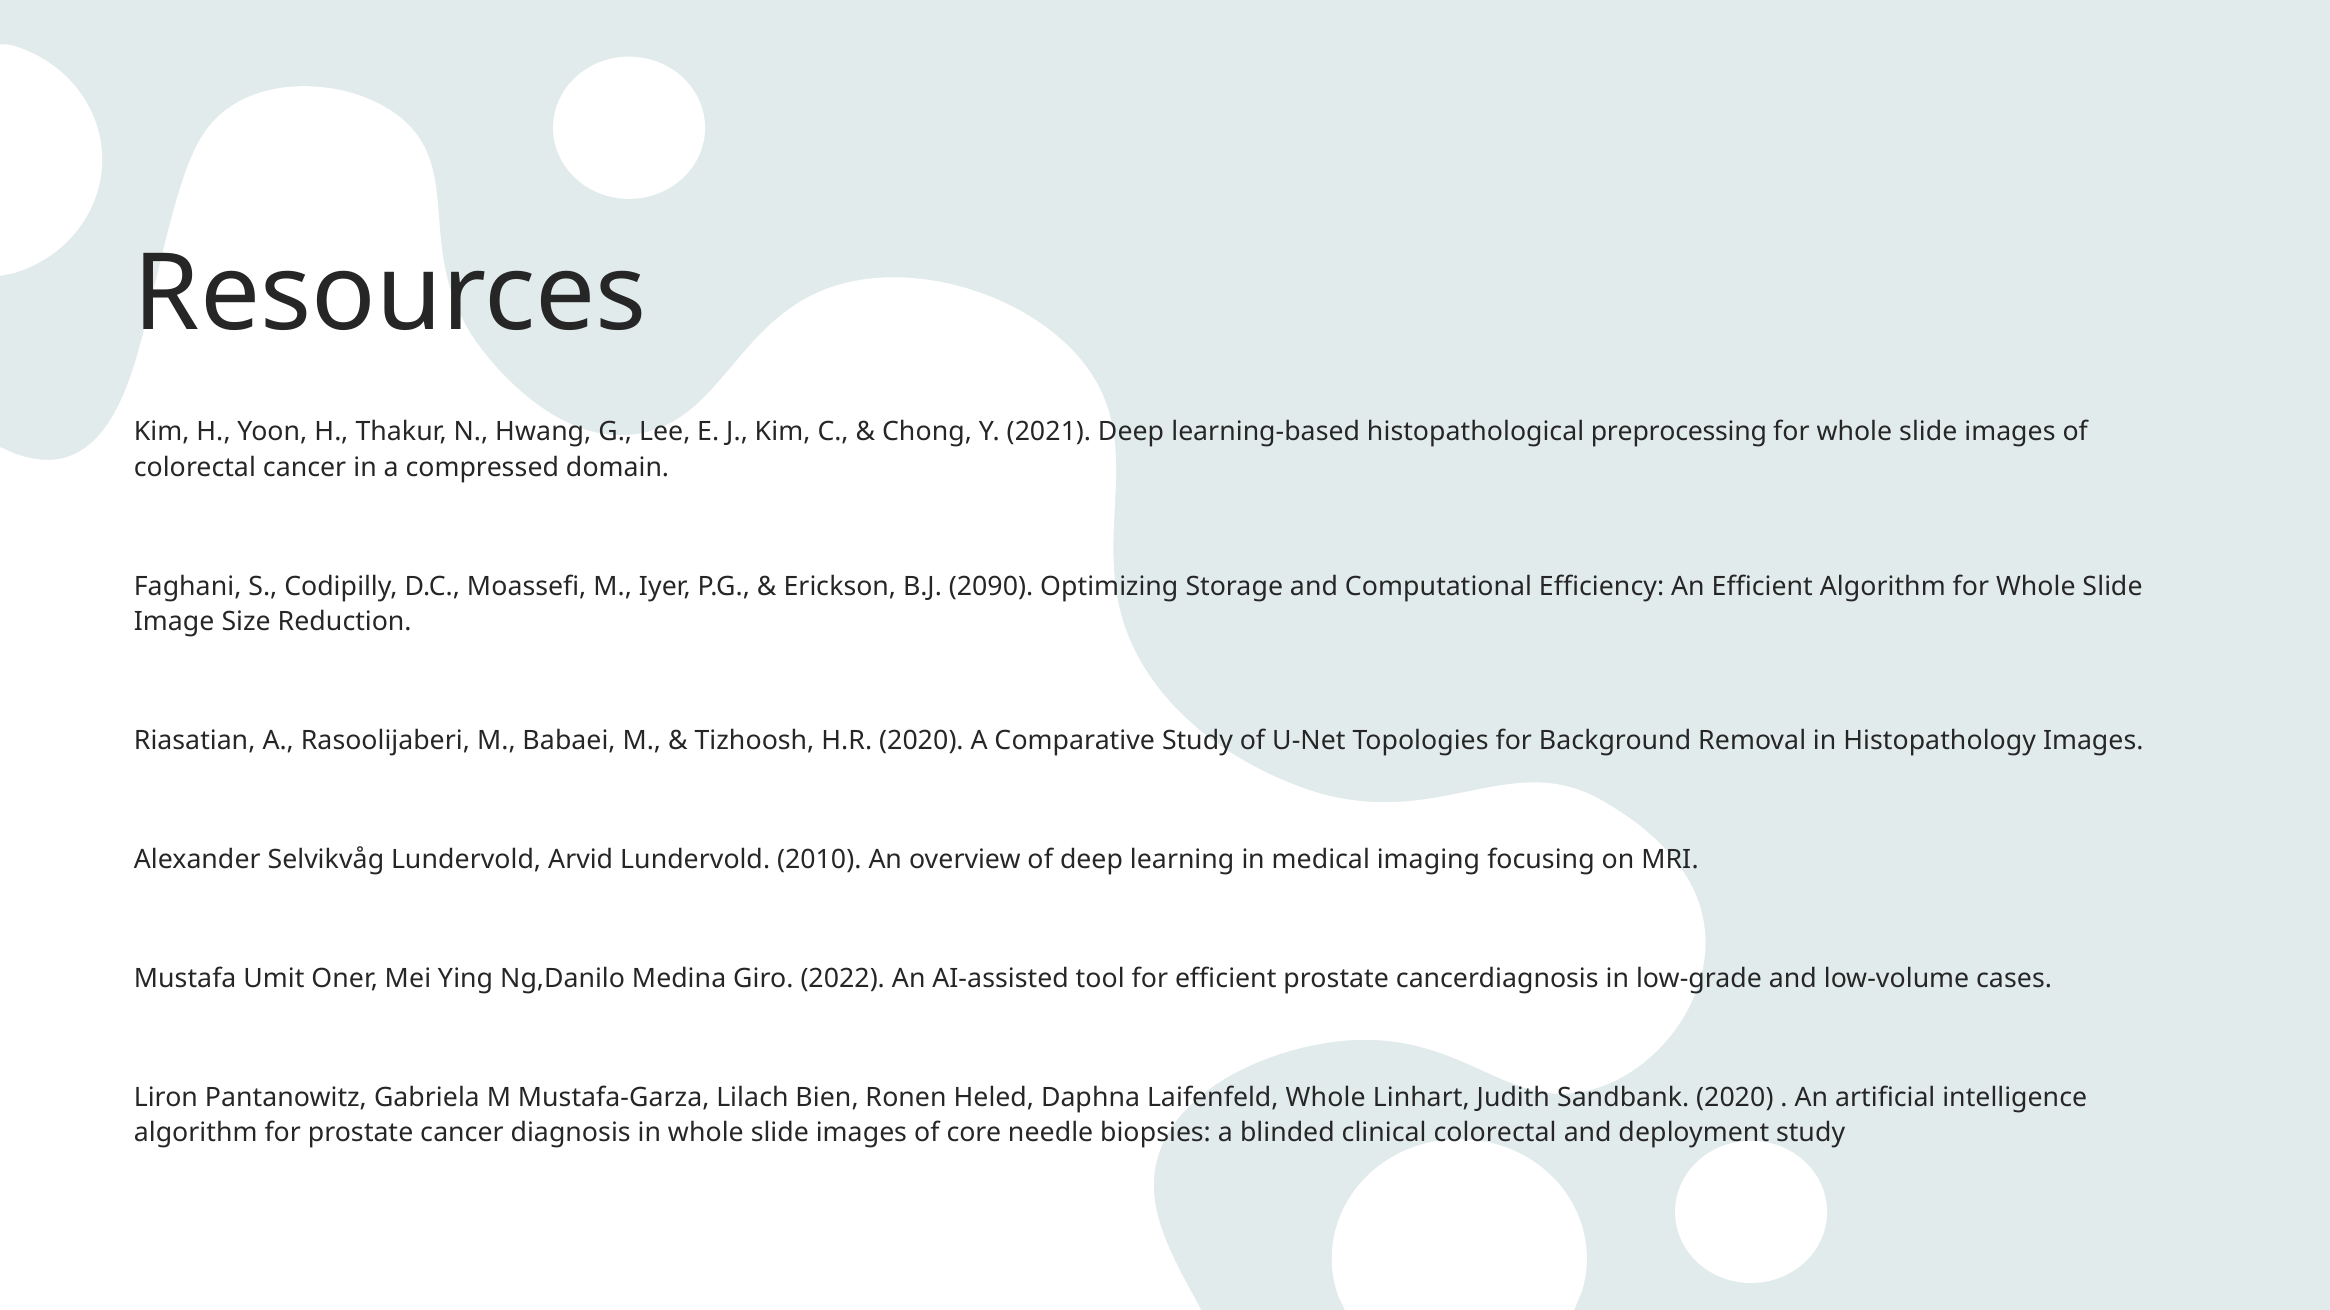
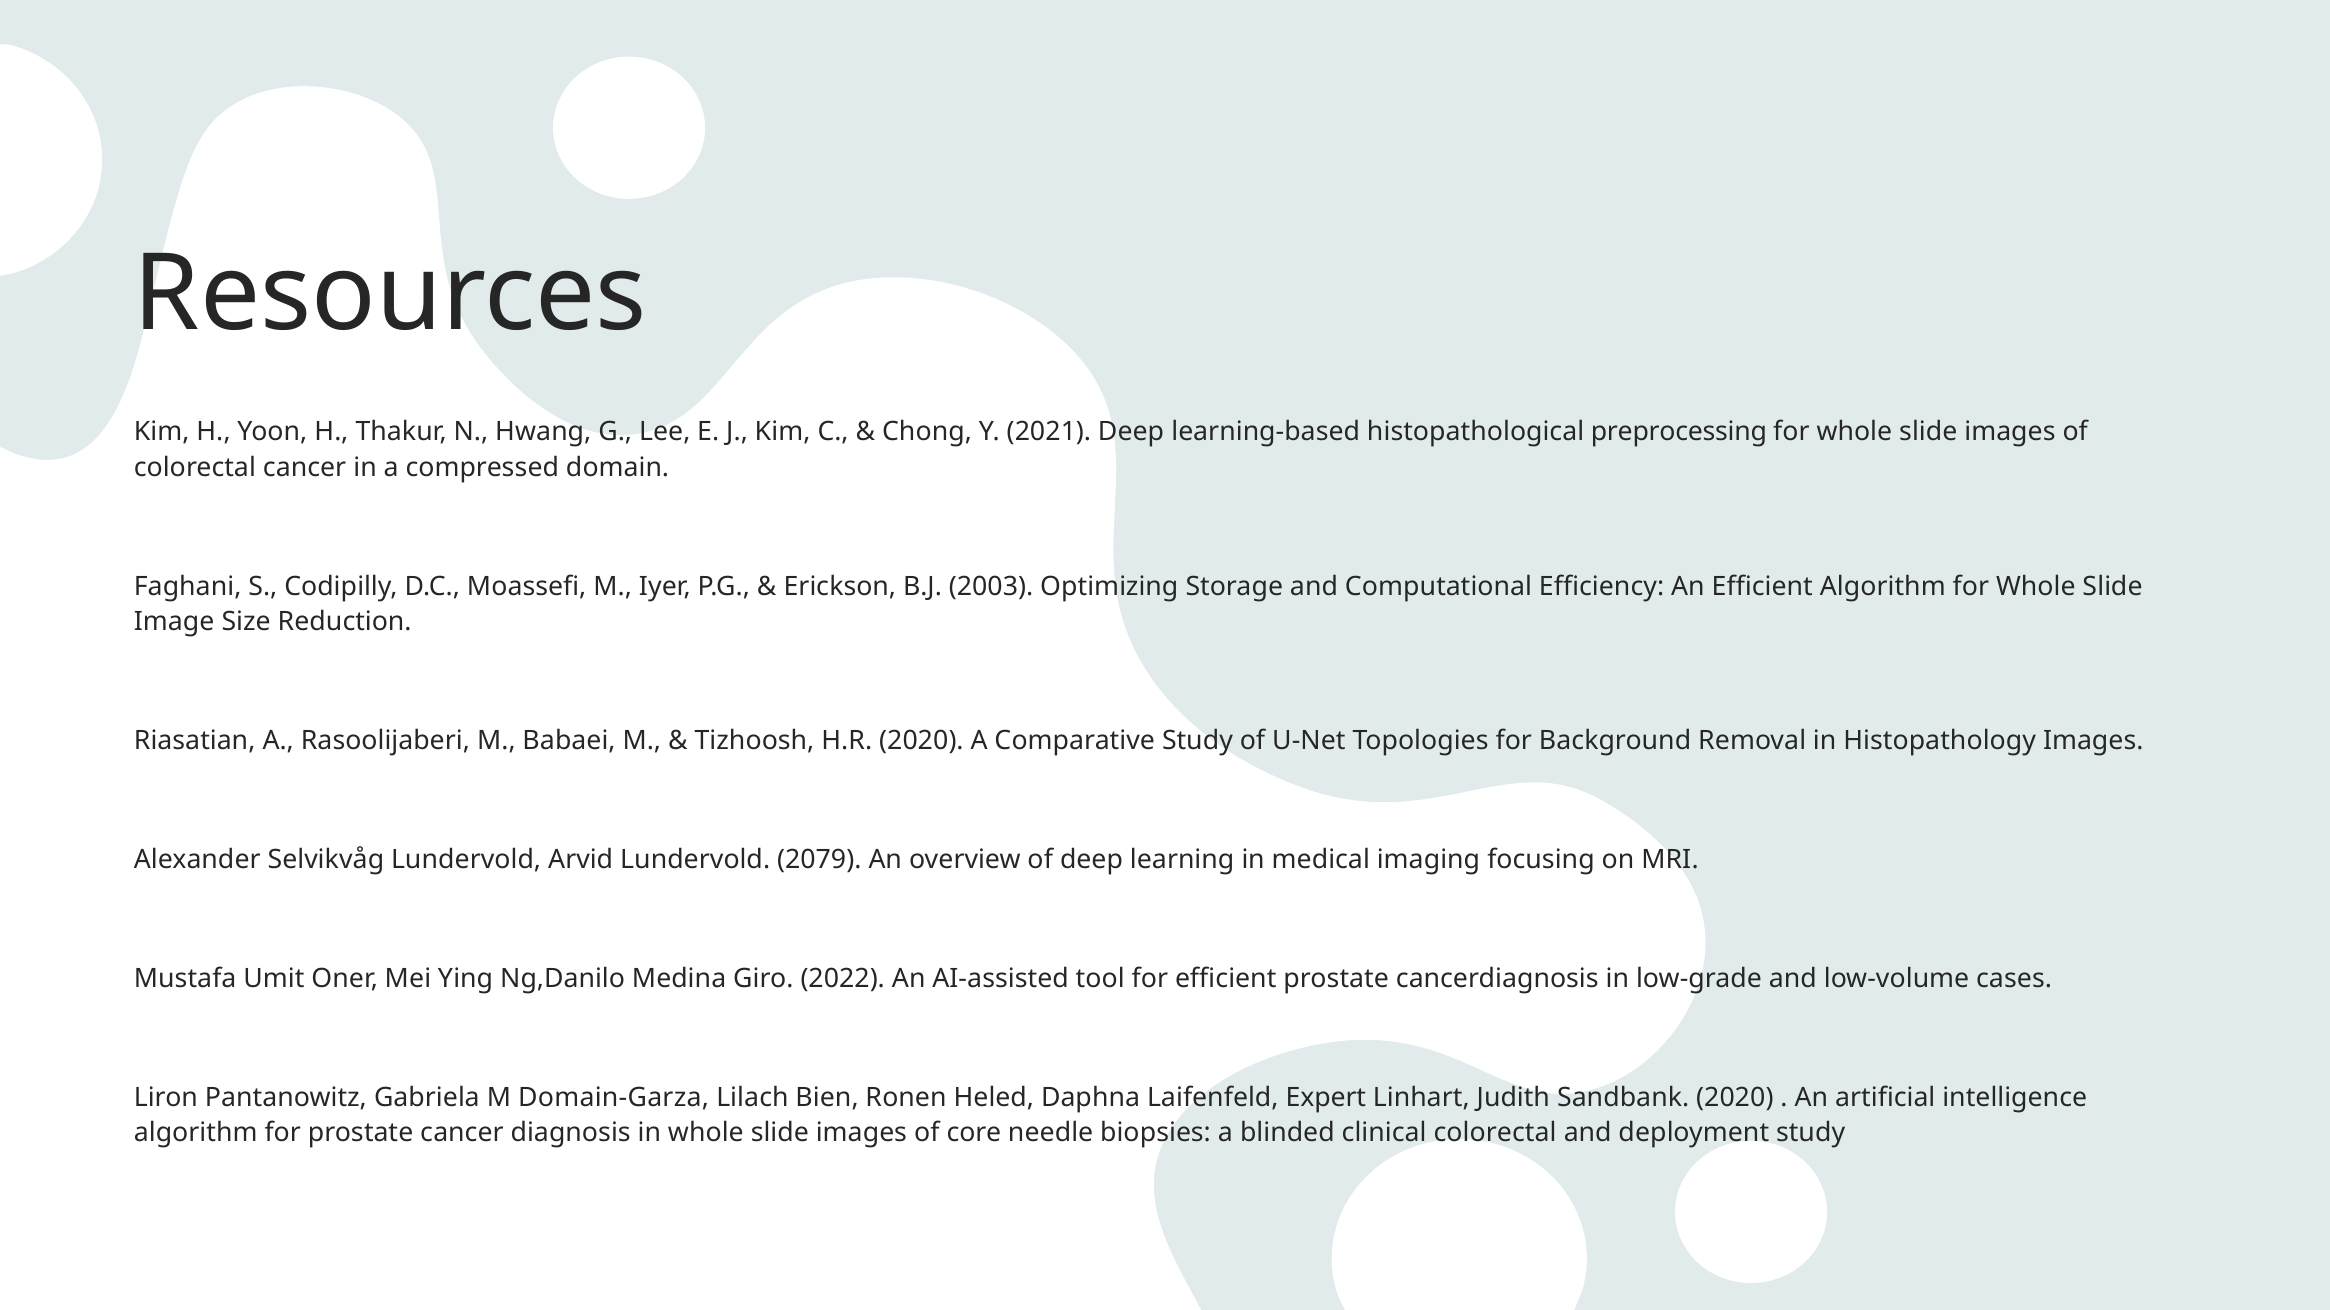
2090: 2090 -> 2003
2010: 2010 -> 2079
Mustafa-Garza: Mustafa-Garza -> Domain-Garza
Laifenfeld Whole: Whole -> Expert
